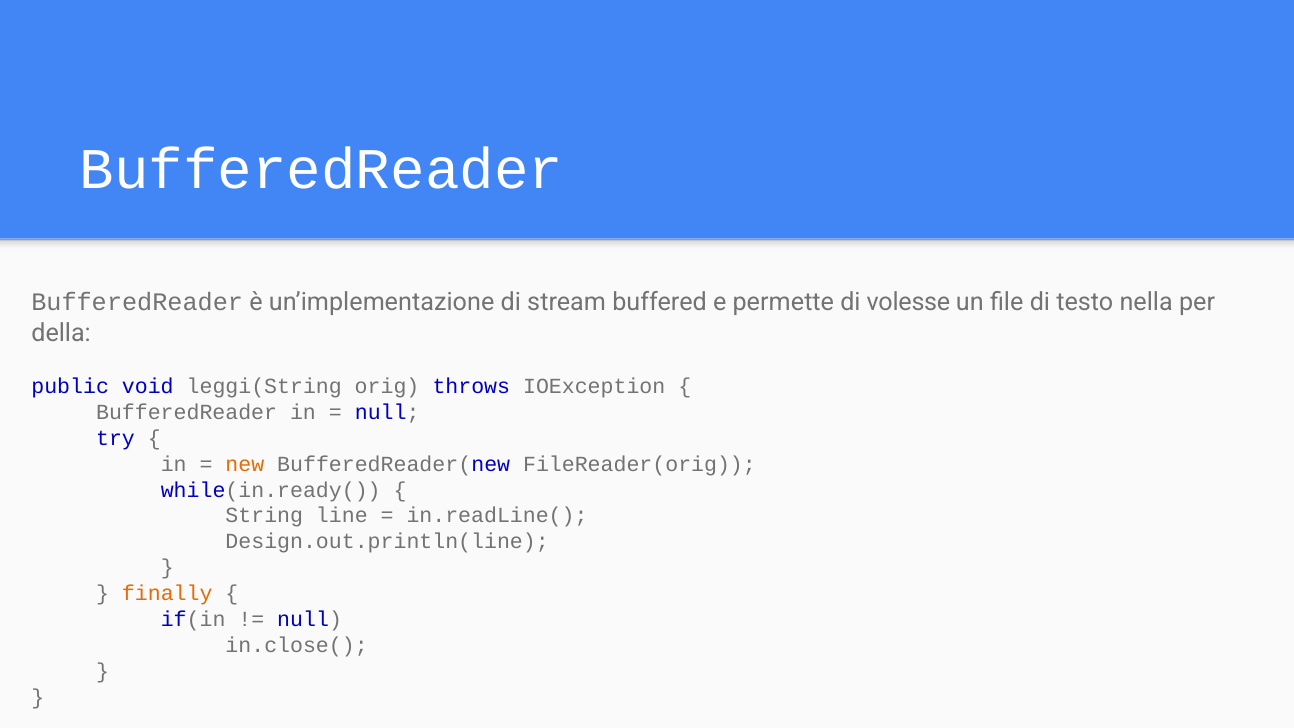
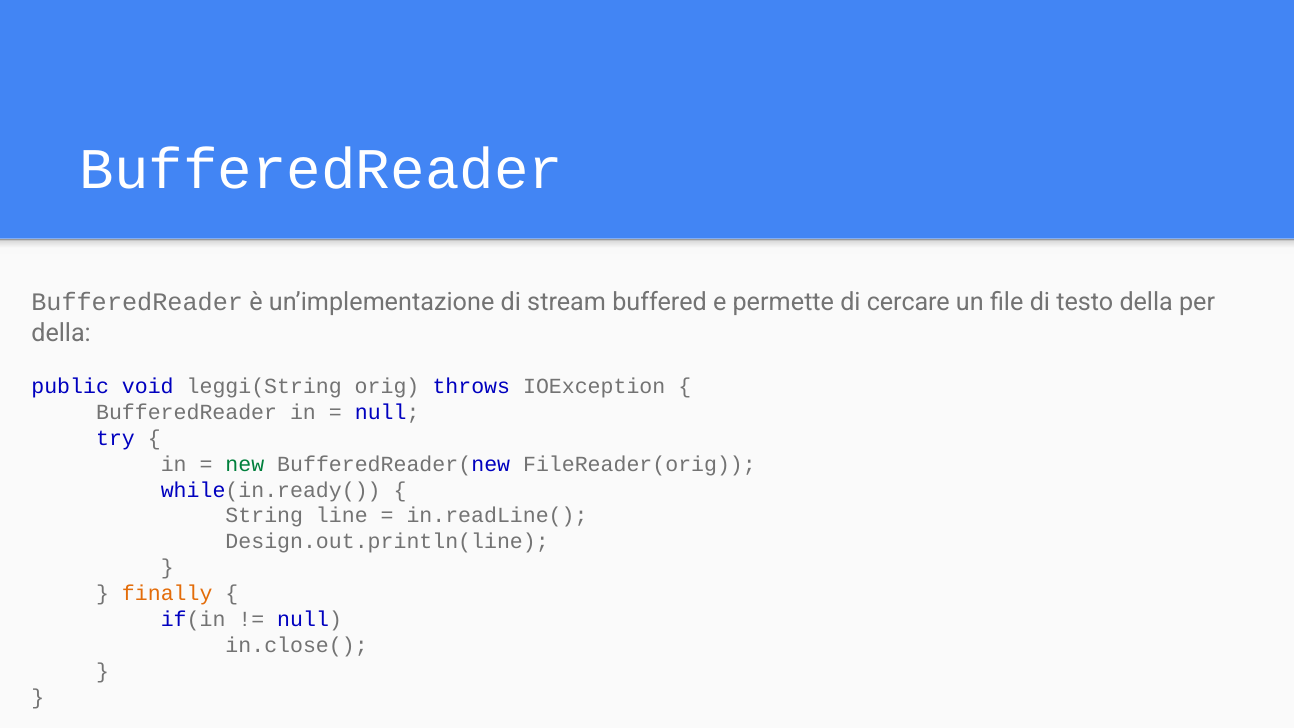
volesse: volesse -> cercare
testo nella: nella -> della
new colour: orange -> green
